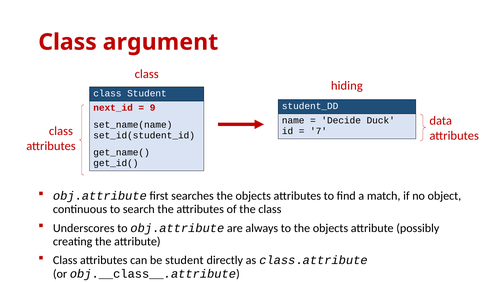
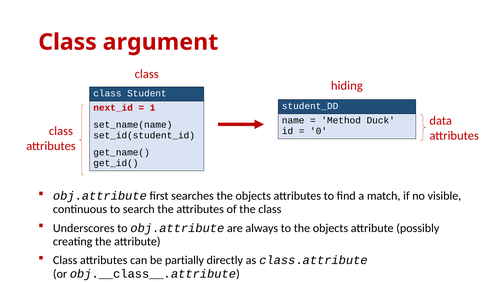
9: 9 -> 1
Decide: Decide -> Method
7: 7 -> 0
object: object -> visible
be student: student -> partially
